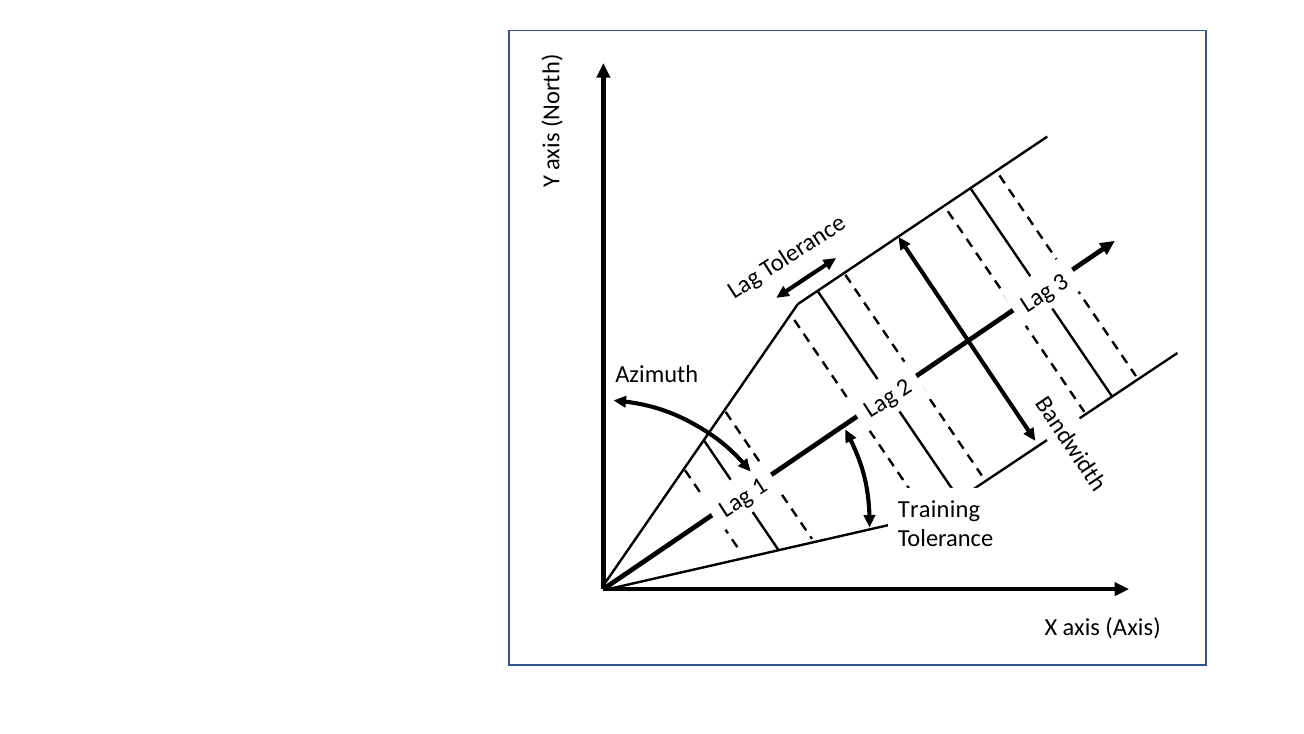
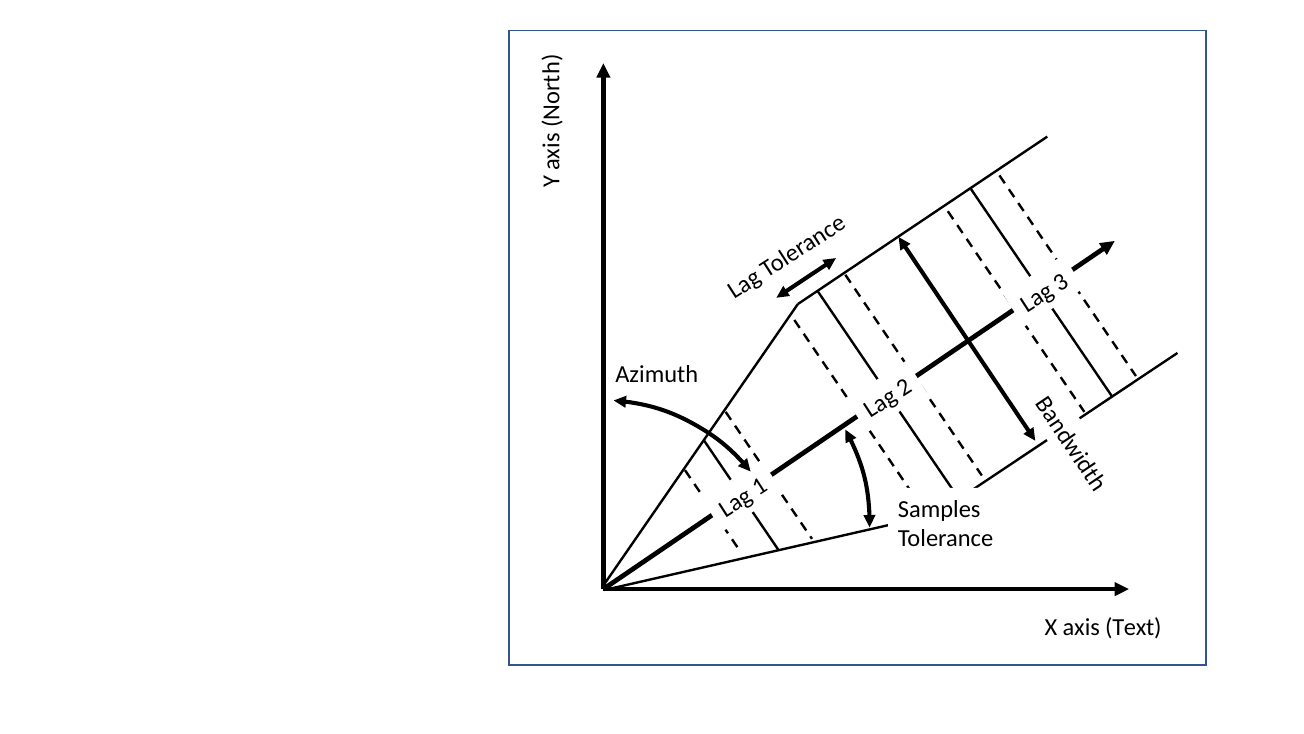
Training: Training -> Samples
axis Axis: Axis -> Text
